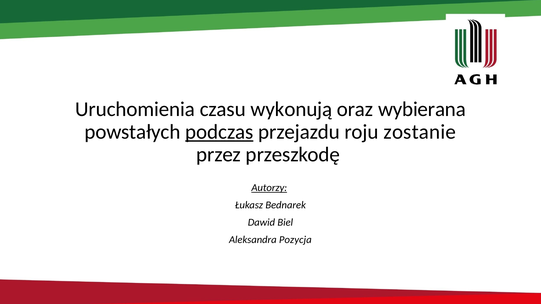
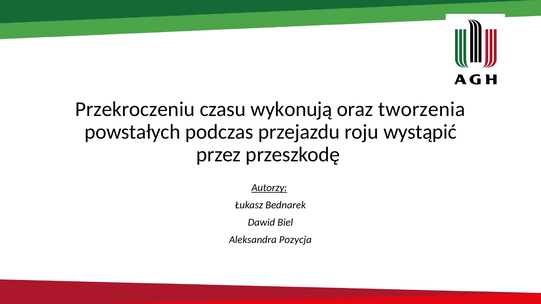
Uruchomienia: Uruchomienia -> Przekroczeniu
wybierana: wybierana -> tworzenia
podczas underline: present -> none
zostanie: zostanie -> wystąpić
